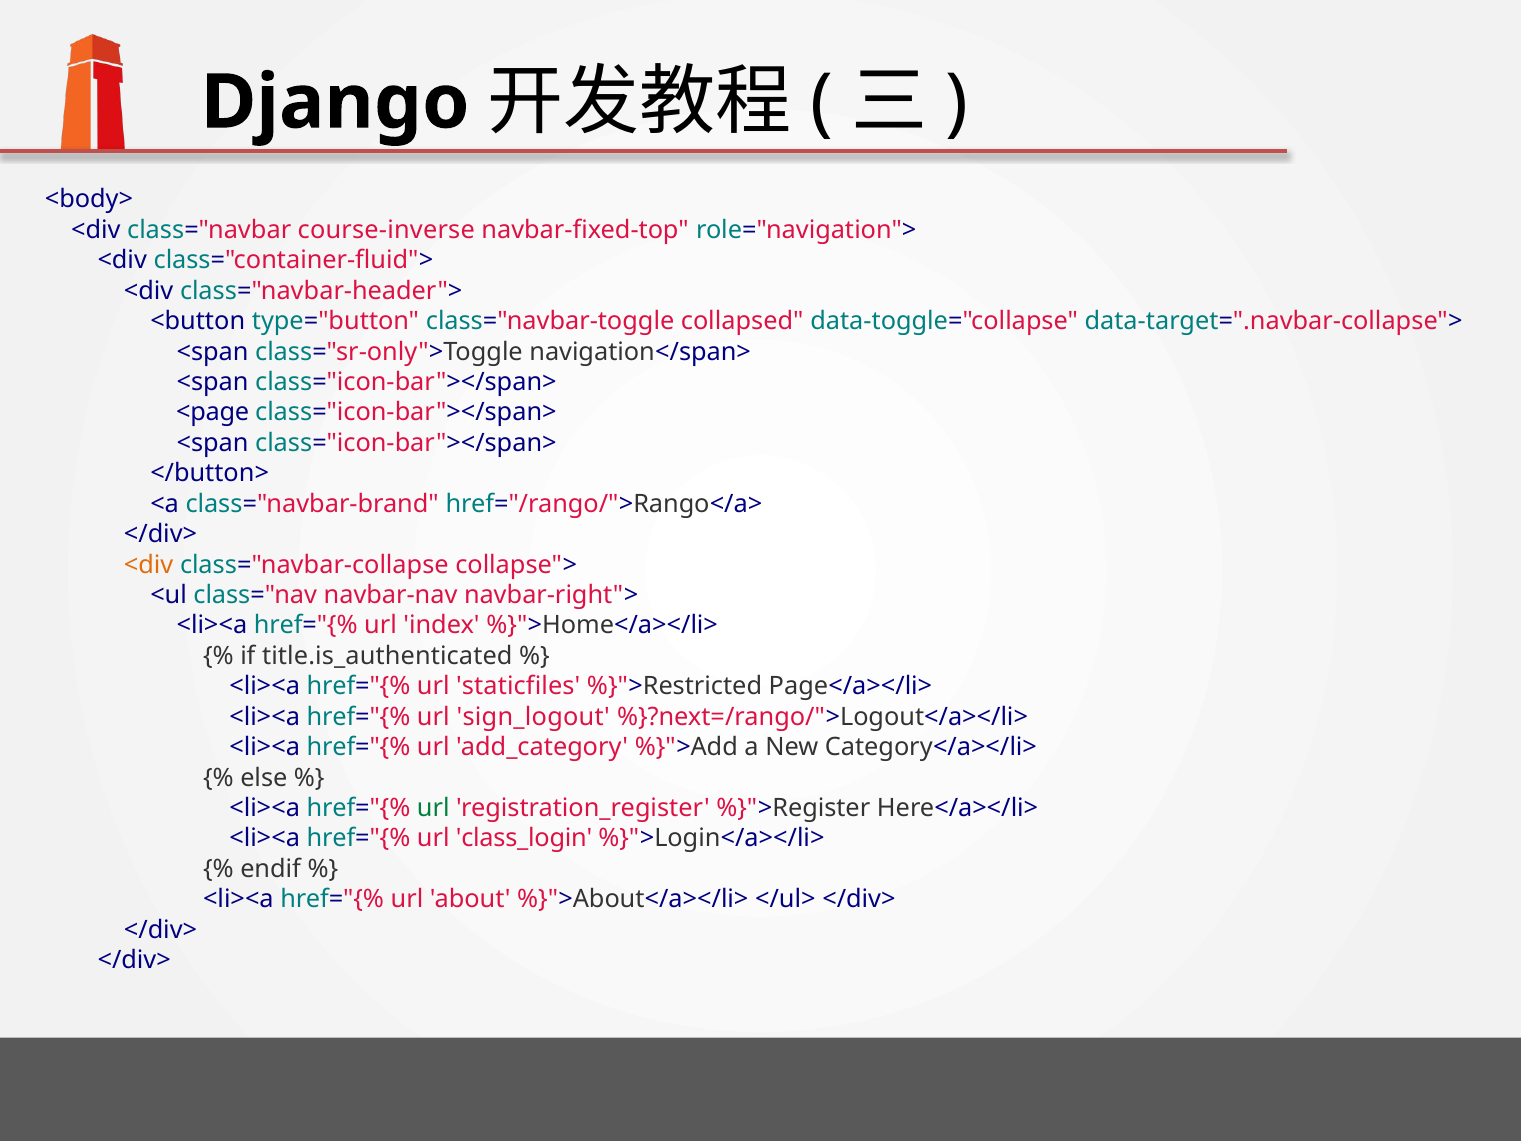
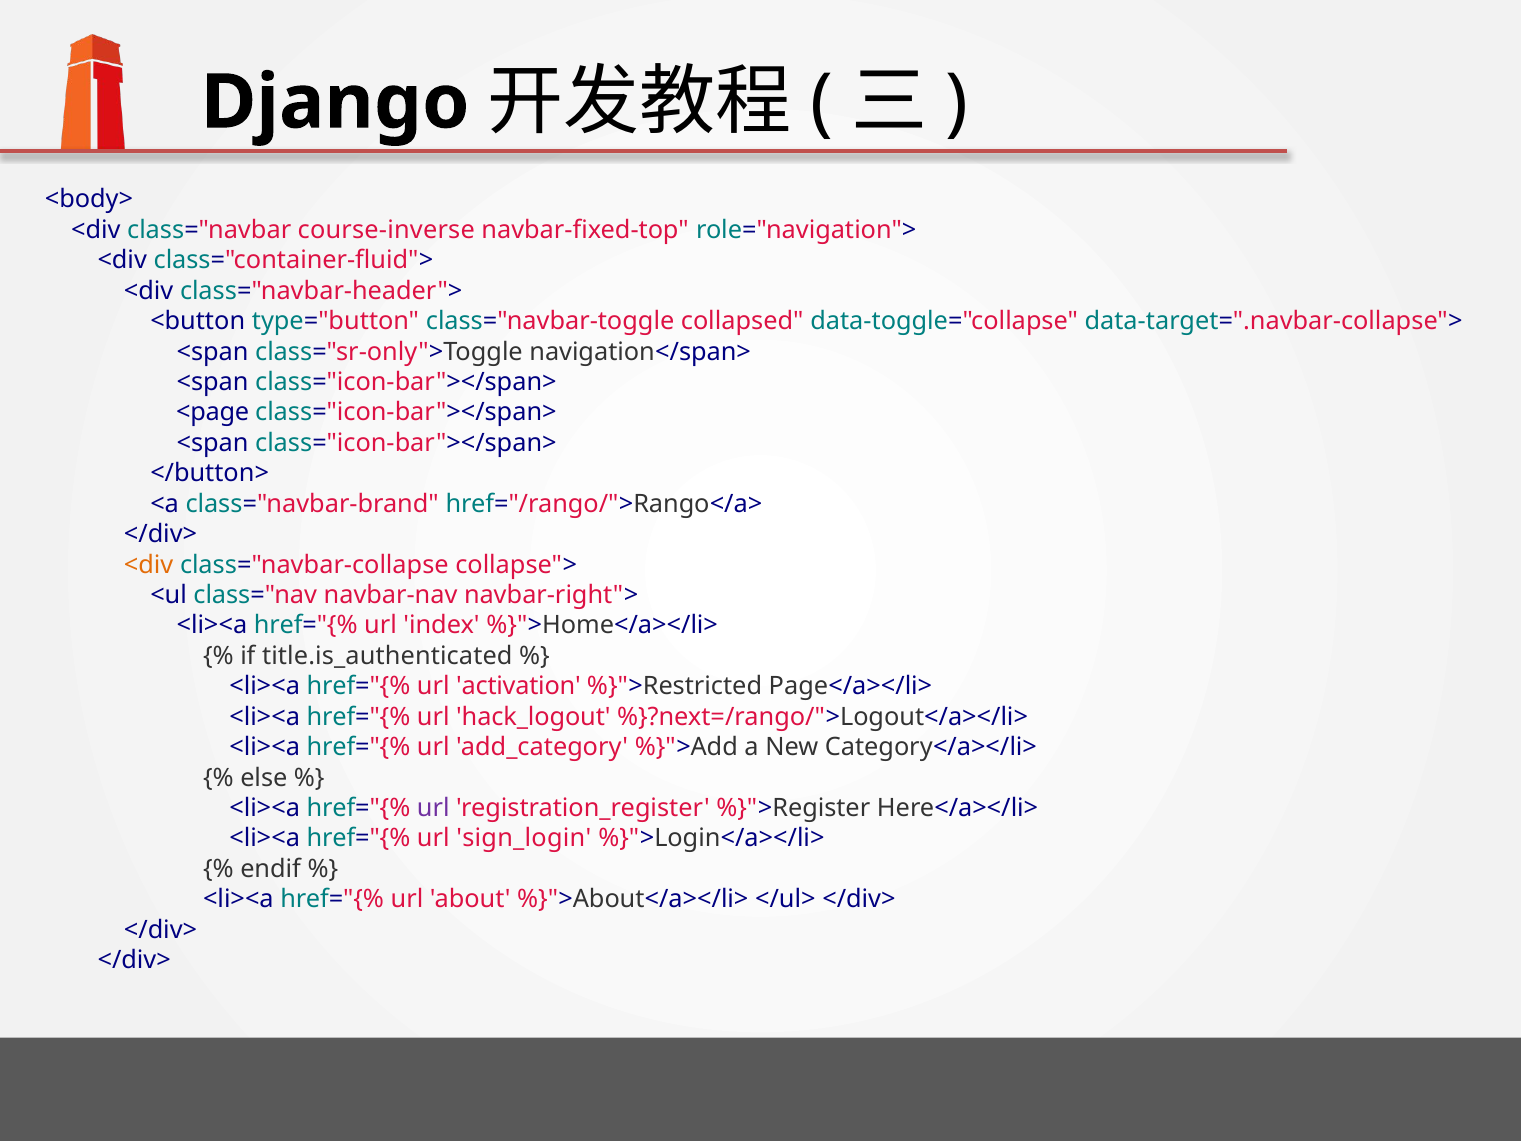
staticfiles: staticfiles -> activation
sign_logout: sign_logout -> hack_logout
url at (433, 808) colour: green -> purple
class_login: class_login -> sign_login
